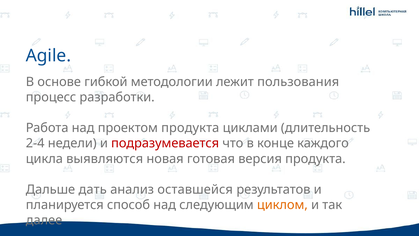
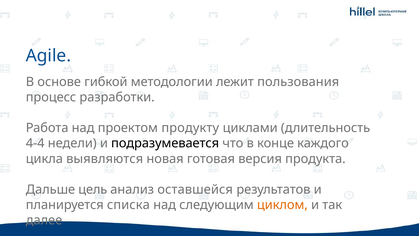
проектом продукта: продукта -> продукту
2-4: 2-4 -> 4-4
подразумевается colour: red -> black
дать: дать -> цель
способ: способ -> списка
